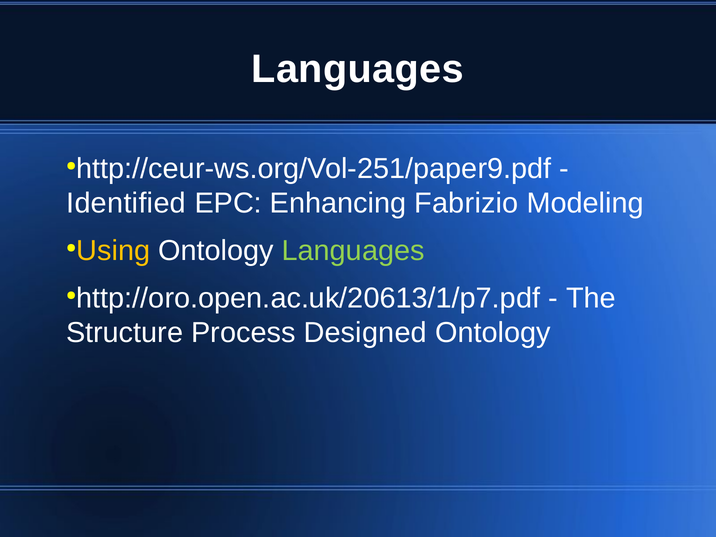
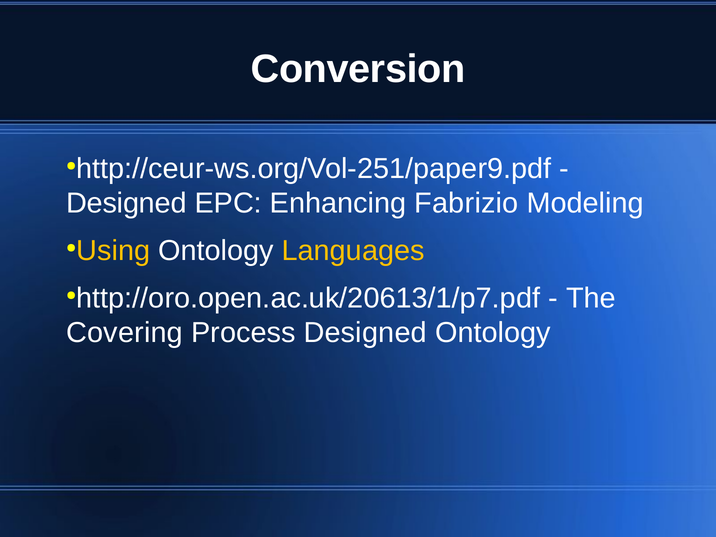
Languages at (358, 69): Languages -> Conversion
Identified at (126, 203): Identified -> Designed
Languages at (353, 251) colour: light green -> yellow
Structure: Structure -> Covering
